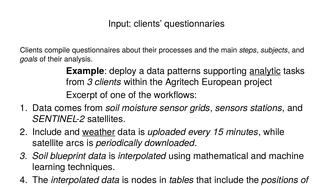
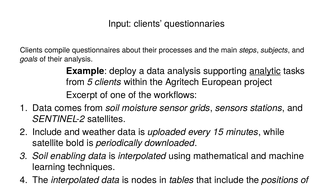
data patterns: patterns -> analysis
from 3: 3 -> 5
weather underline: present -> none
arcs: arcs -> bold
blueprint: blueprint -> enabling
